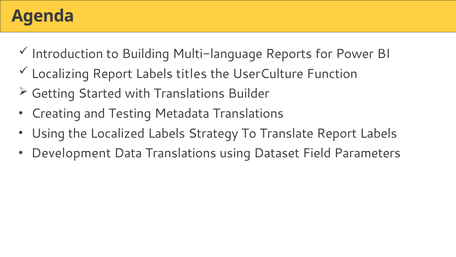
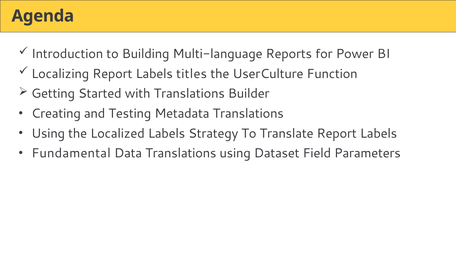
Development: Development -> Fundamental
